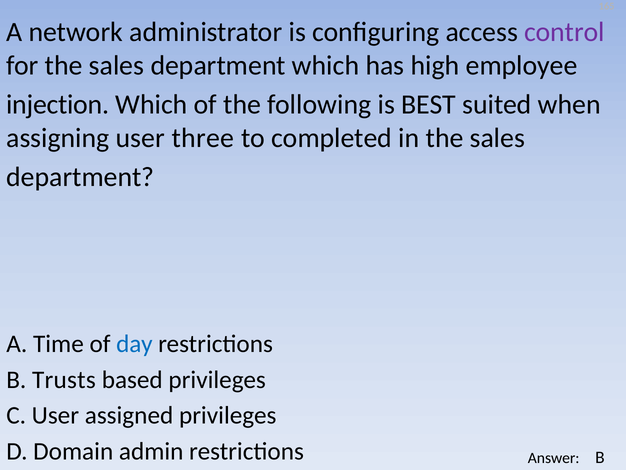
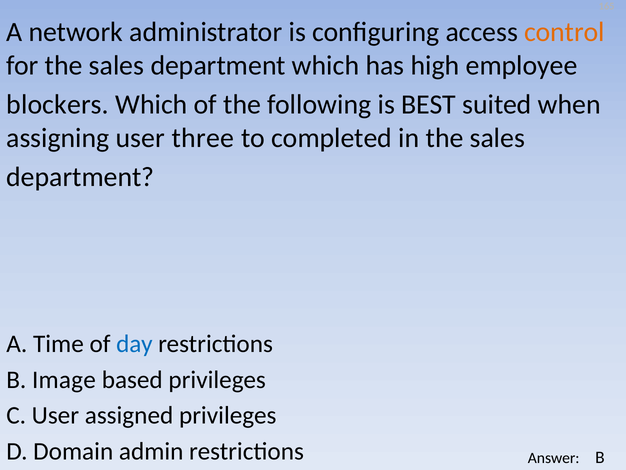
control colour: purple -> orange
injection: injection -> blockers
Trusts: Trusts -> Image
